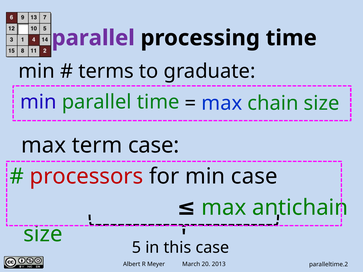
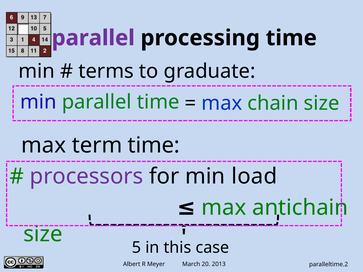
term case: case -> time
processors colour: red -> purple
min case: case -> load
